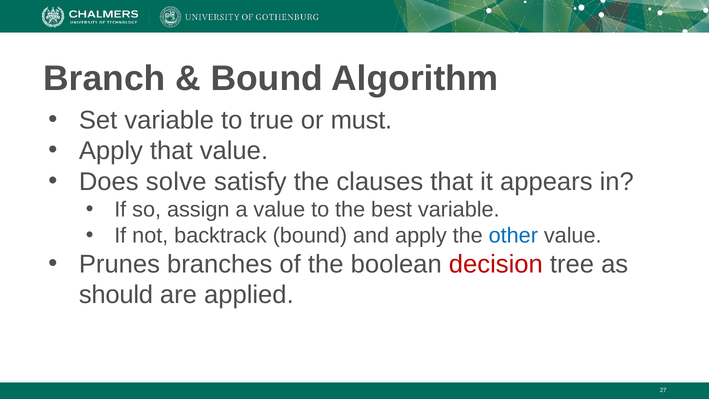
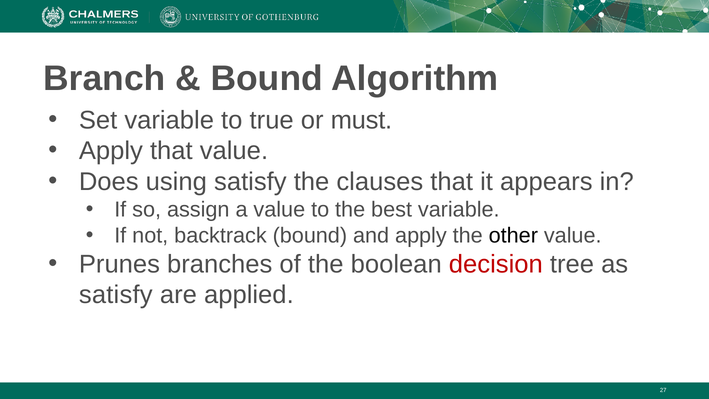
solve: solve -> using
other colour: blue -> black
should at (116, 295): should -> satisfy
